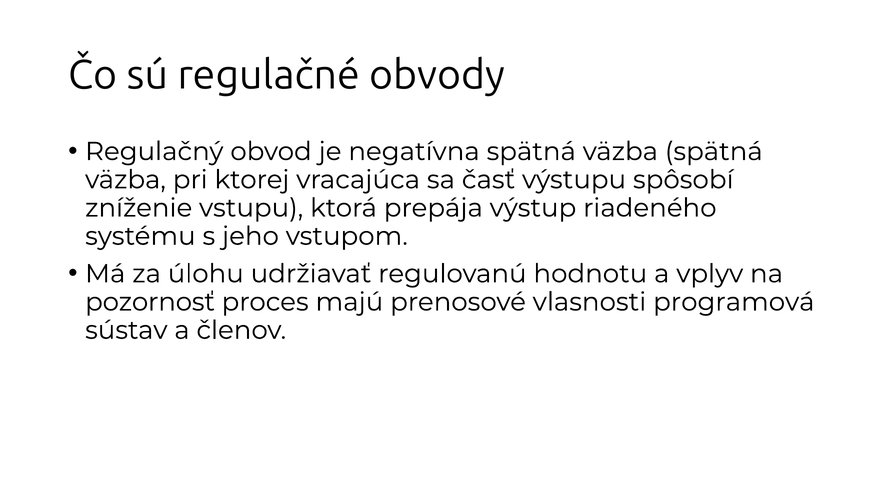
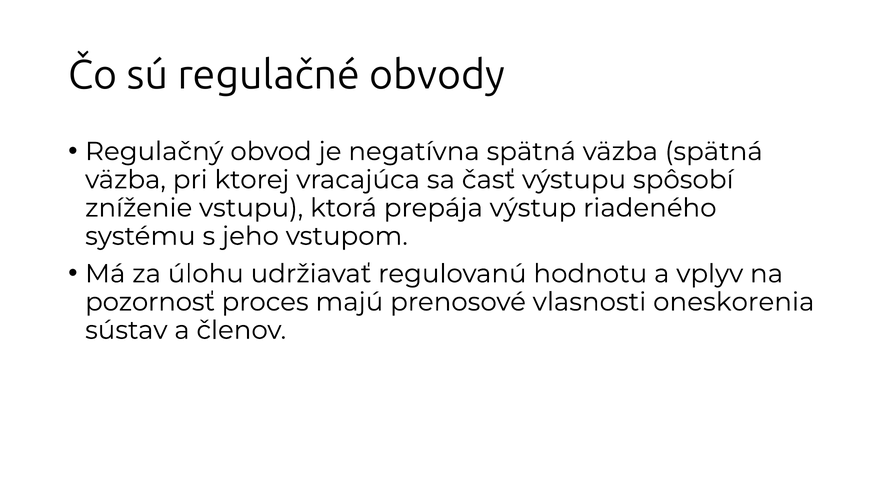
programová: programová -> oneskorenia
